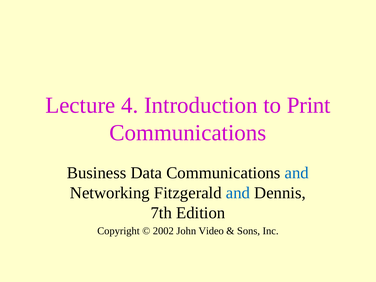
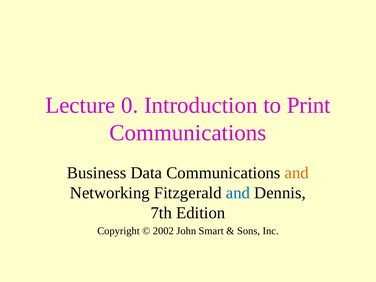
4: 4 -> 0
and at (297, 173) colour: blue -> orange
Video: Video -> Smart
